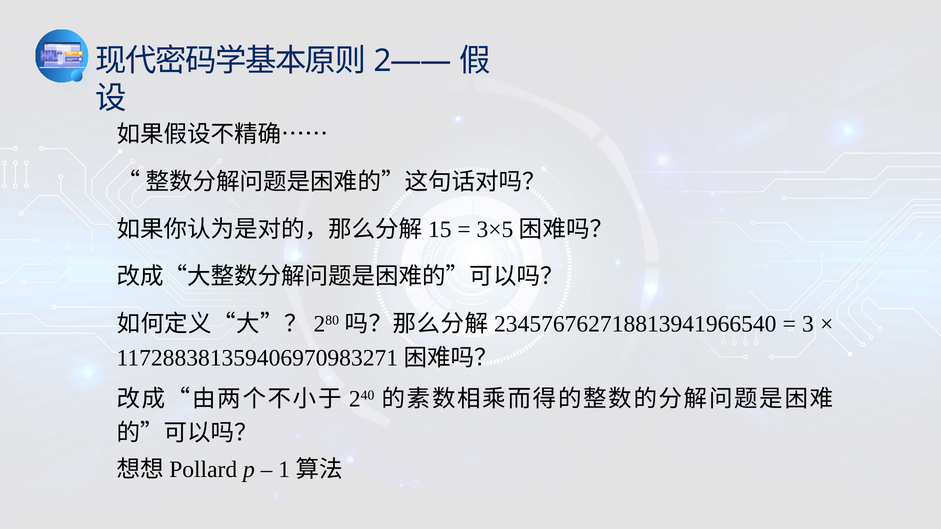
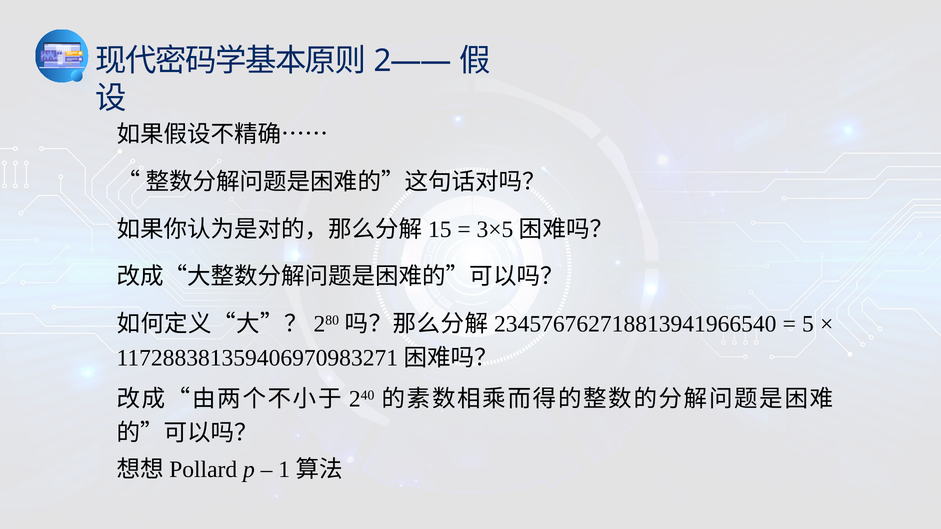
3: 3 -> 5
